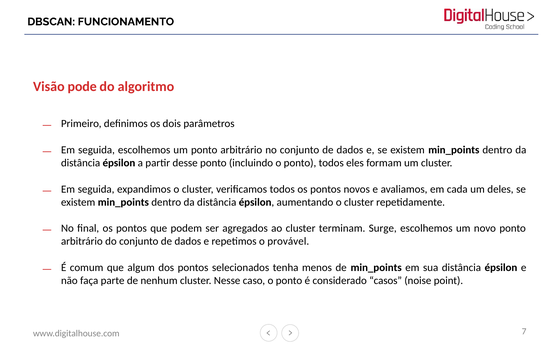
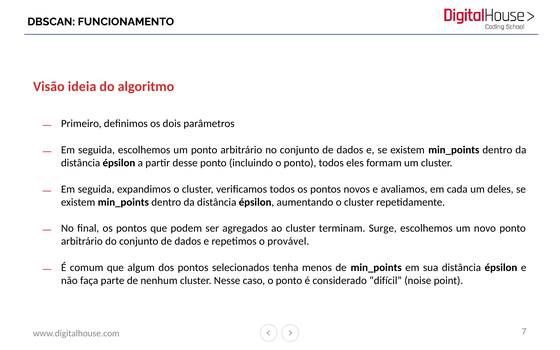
pode: pode -> ideia
casos: casos -> difícil
